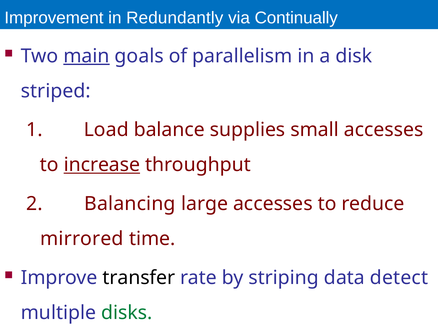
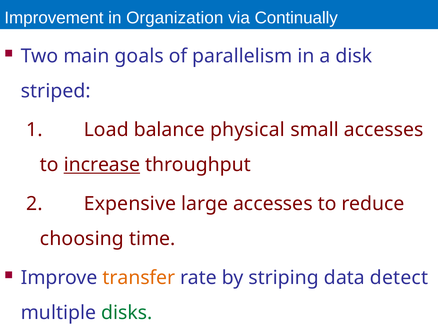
Redundantly: Redundantly -> Organization
main underline: present -> none
supplies: supplies -> physical
Balancing: Balancing -> Expensive
mirrored: mirrored -> choosing
transfer colour: black -> orange
